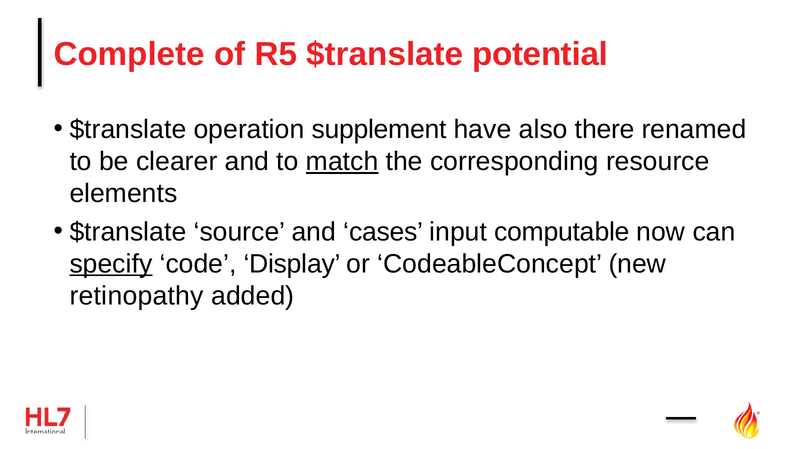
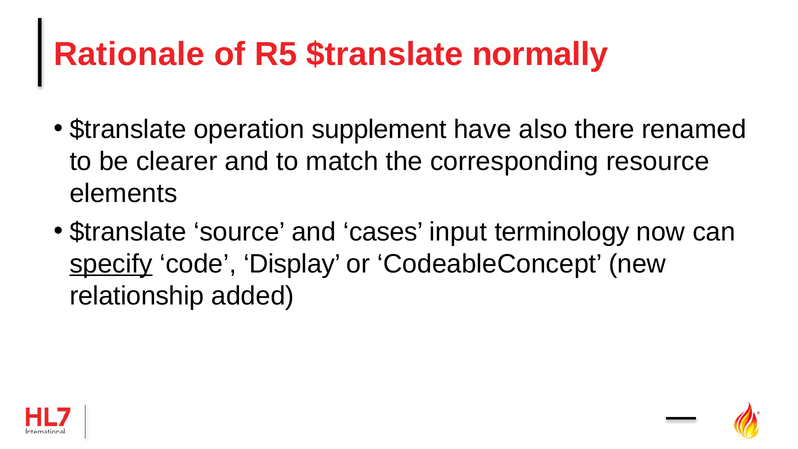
Complete: Complete -> Rationale
potential: potential -> normally
match underline: present -> none
computable: computable -> terminology
retinopathy: retinopathy -> relationship
